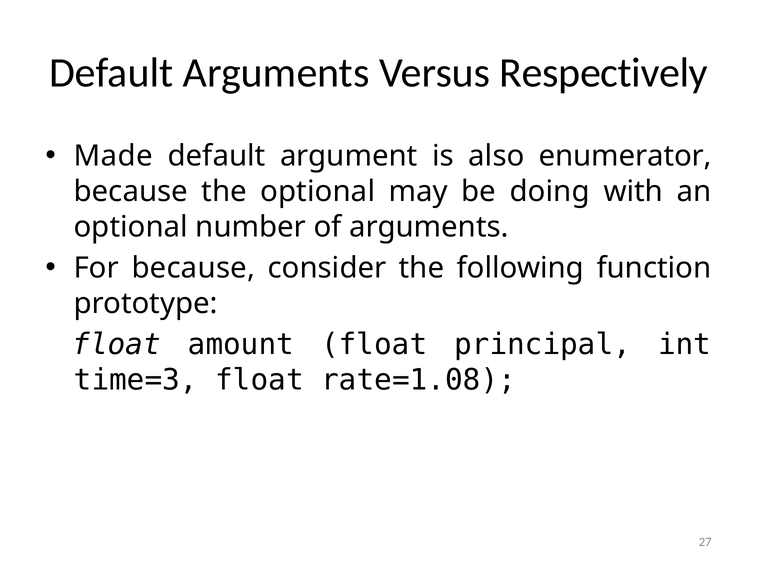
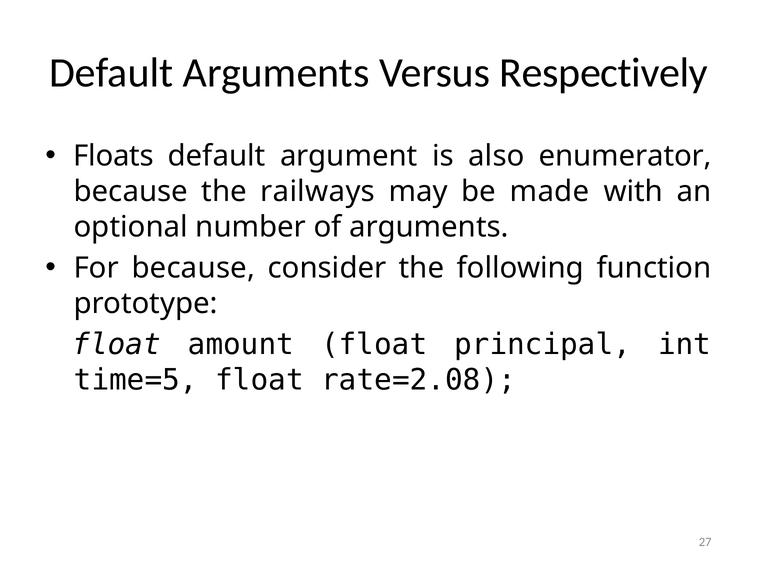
Made: Made -> Floats
the optional: optional -> railways
doing: doing -> made
time=3: time=3 -> time=5
rate=1.08: rate=1.08 -> rate=2.08
